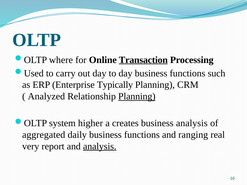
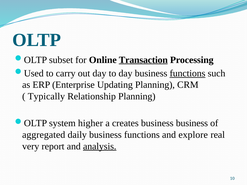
where: where -> subset
functions at (188, 73) underline: none -> present
Typically: Typically -> Updating
Analyzed: Analyzed -> Typically
Planning at (137, 96) underline: present -> none
business analysis: analysis -> business
ranging: ranging -> explore
